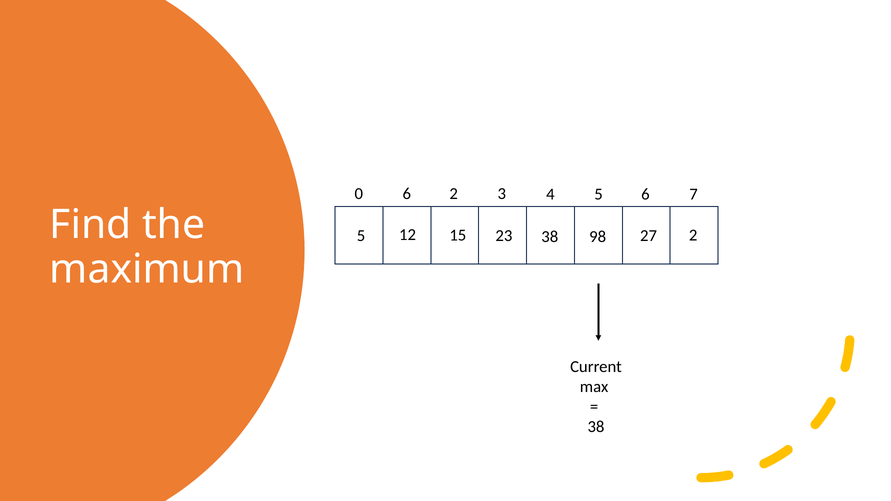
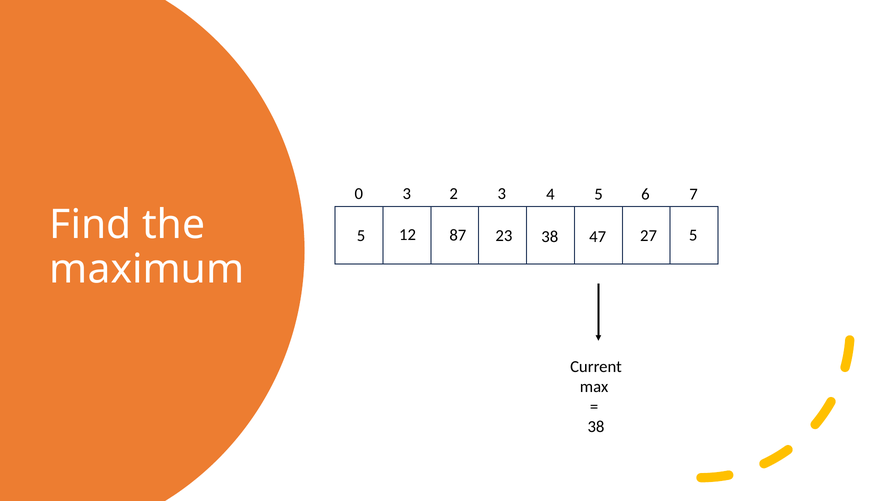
0 6: 6 -> 3
15: 15 -> 87
98: 98 -> 47
27 2: 2 -> 5
